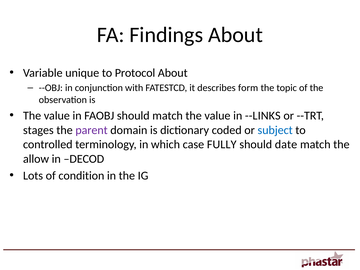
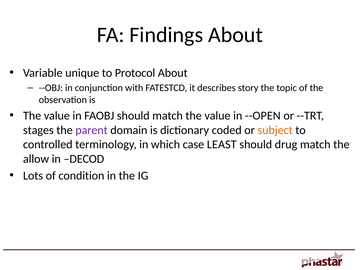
form: form -> story
--LINKS: --LINKS -> --OPEN
subject colour: blue -> orange
FULLY: FULLY -> LEAST
date: date -> drug
